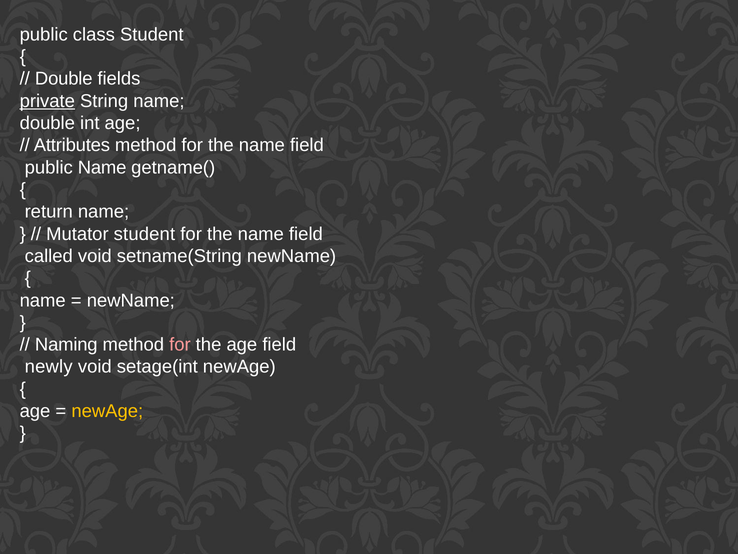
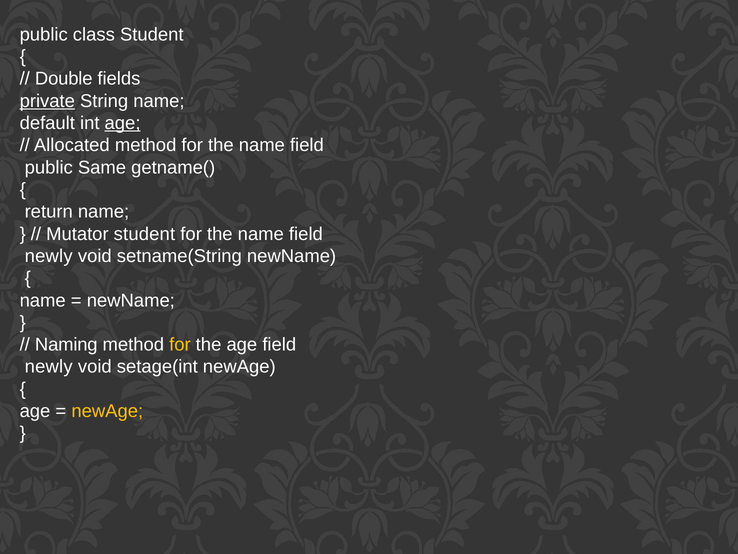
double at (47, 123): double -> default
age at (123, 123) underline: none -> present
Attributes: Attributes -> Allocated
public Name: Name -> Same
called at (49, 256): called -> newly
for at (180, 344) colour: pink -> yellow
